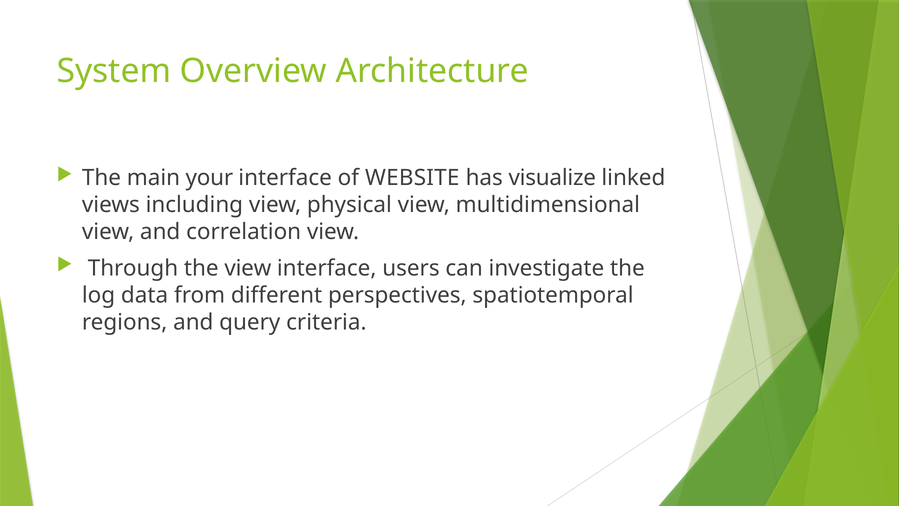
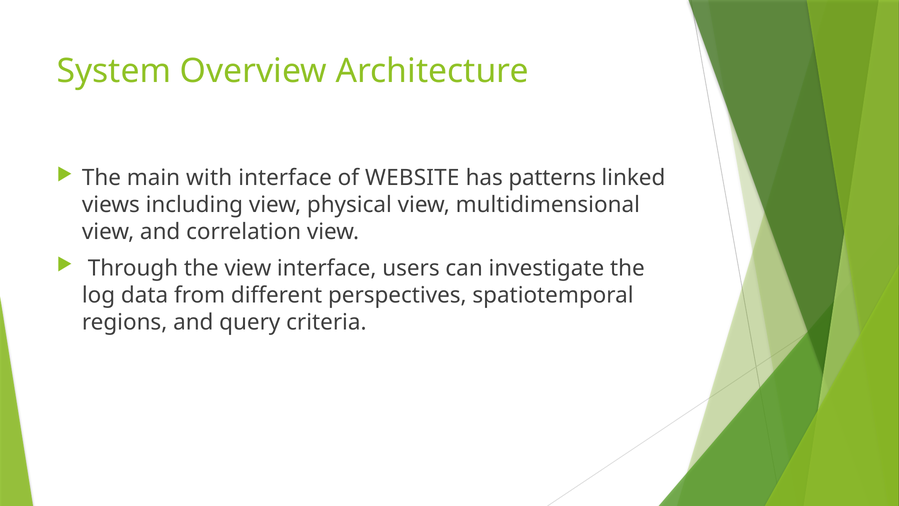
your: your -> with
visualize: visualize -> patterns
